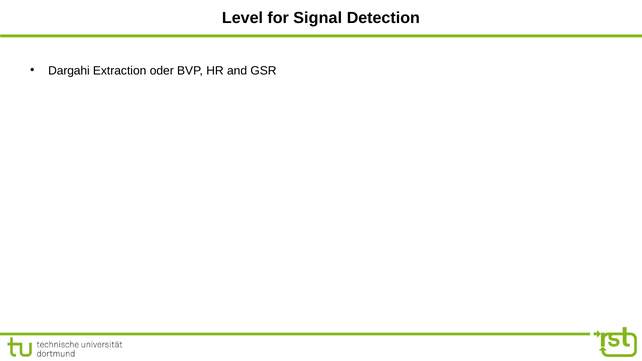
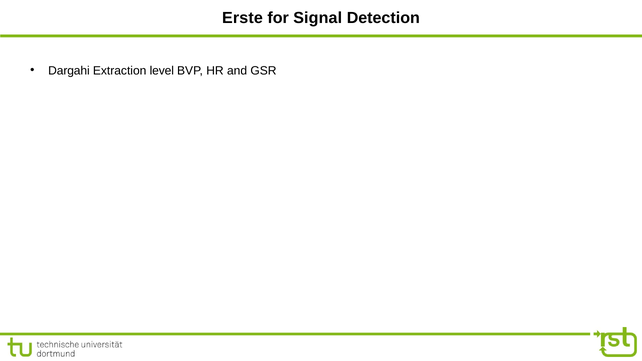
Level: Level -> Erste
oder: oder -> level
